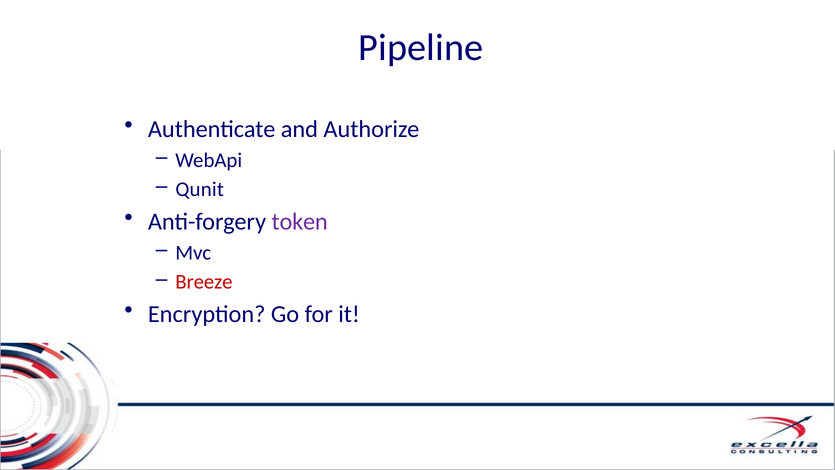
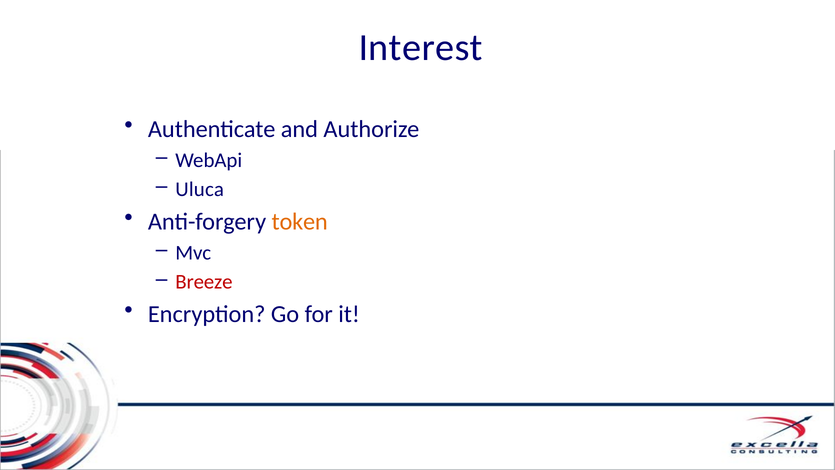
Pipeline: Pipeline -> Interest
Qunit: Qunit -> Uluca
token colour: purple -> orange
